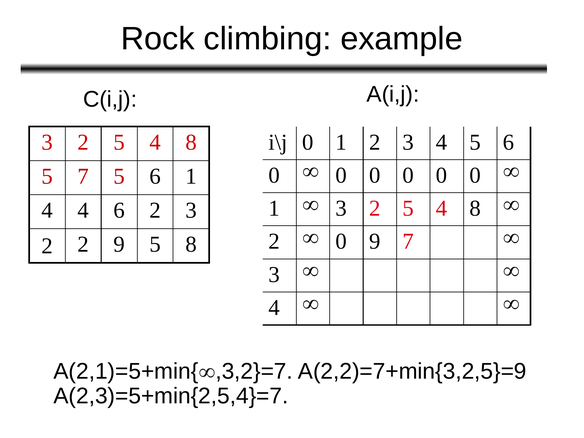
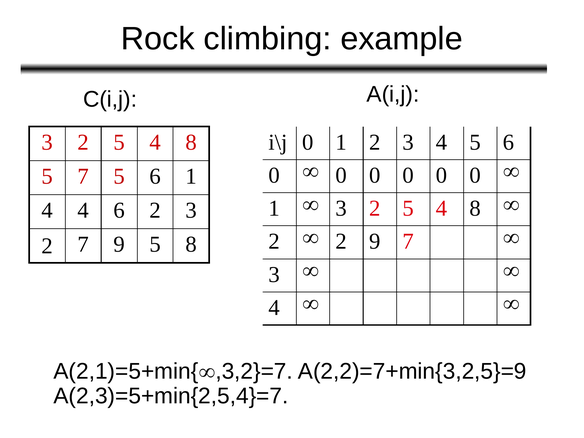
0 at (341, 241): 0 -> 2
2 2: 2 -> 7
